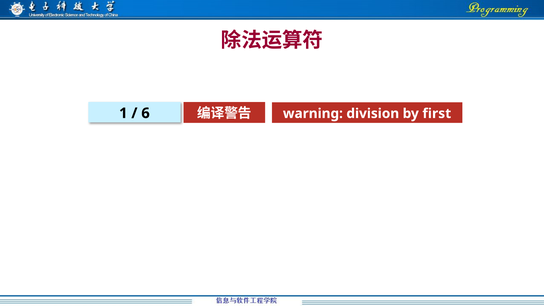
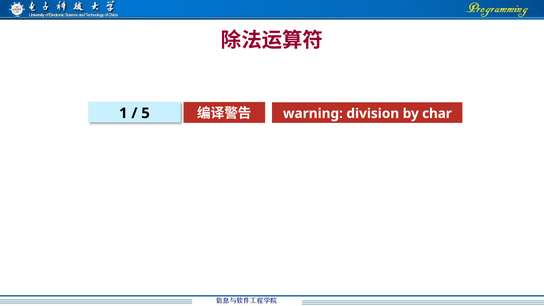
6: 6 -> 5
first: first -> char
